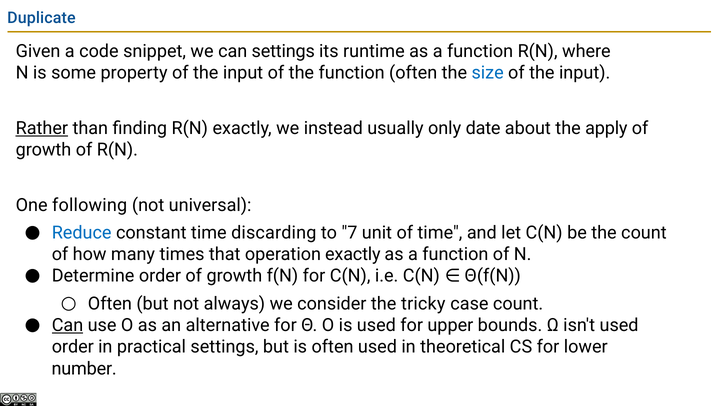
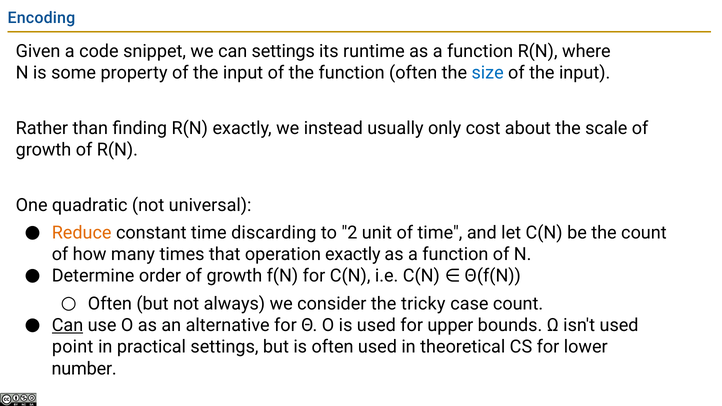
Duplicate: Duplicate -> Encoding
Rather underline: present -> none
date: date -> cost
apply: apply -> scale
following: following -> quadratic
Reduce colour: blue -> orange
7: 7 -> 2
order at (73, 347): order -> point
